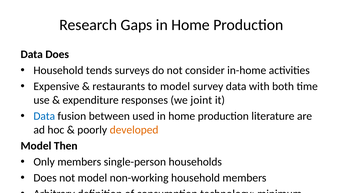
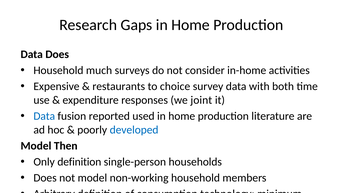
tends: tends -> much
to model: model -> choice
between: between -> reported
developed colour: orange -> blue
Only members: members -> definition
